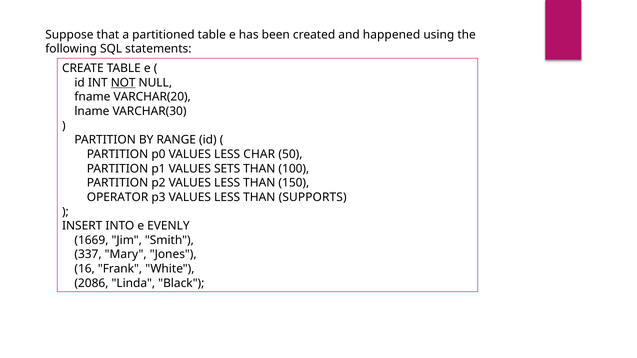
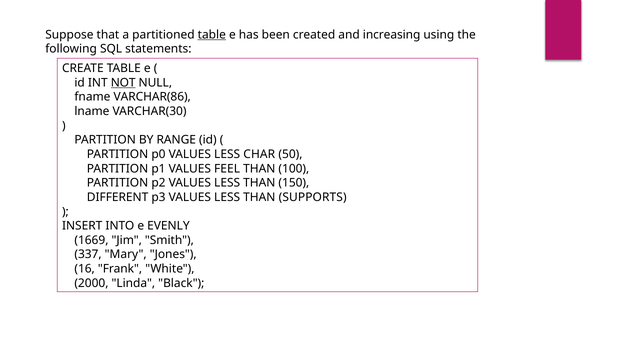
table at (212, 35) underline: none -> present
happened: happened -> increasing
VARCHAR(20: VARCHAR(20 -> VARCHAR(86
SETS: SETS -> FEEL
OPERATOR: OPERATOR -> DIFFERENT
2086: 2086 -> 2000
